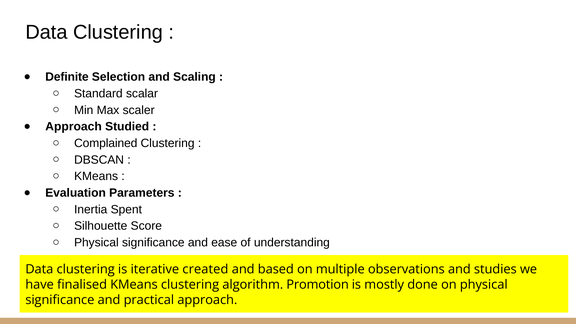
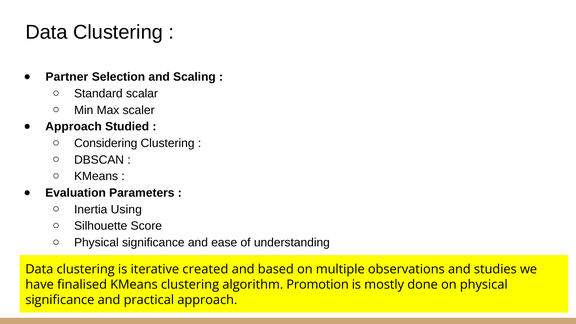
Definite: Definite -> Partner
Complained: Complained -> Considering
Spent: Spent -> Using
